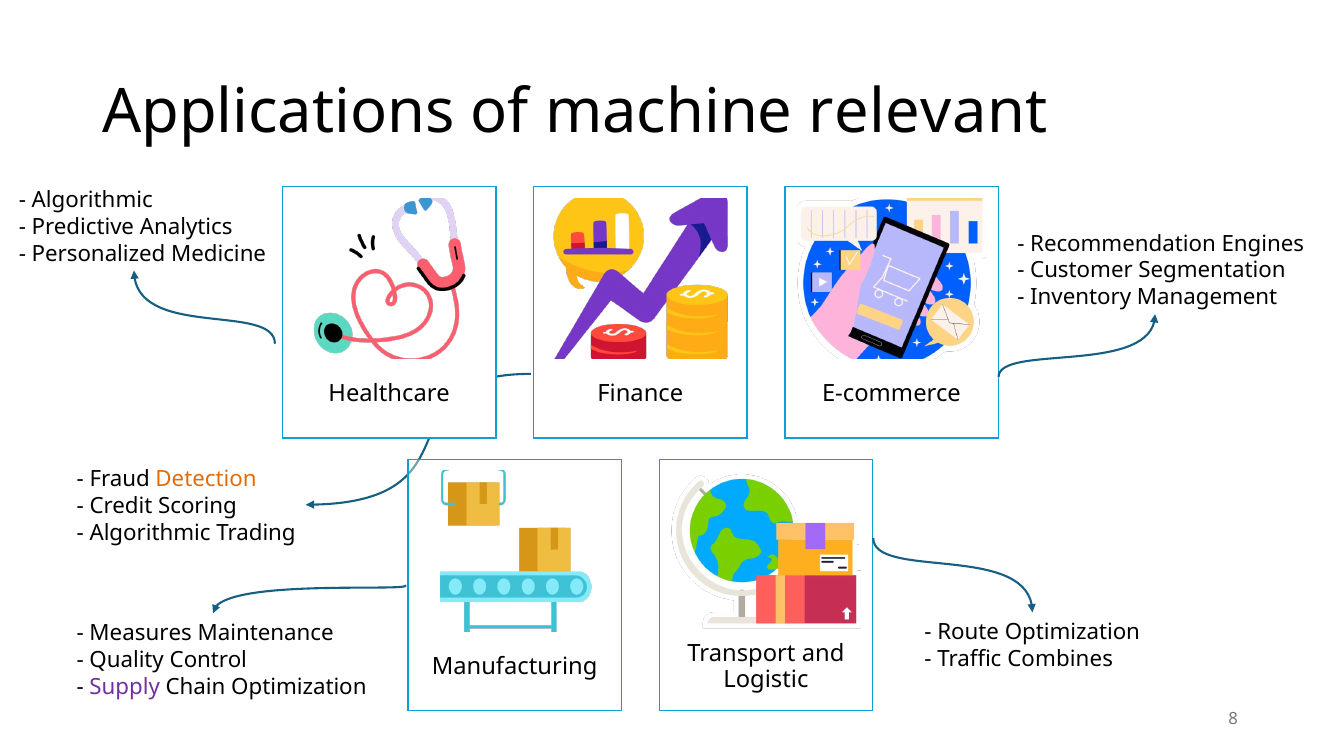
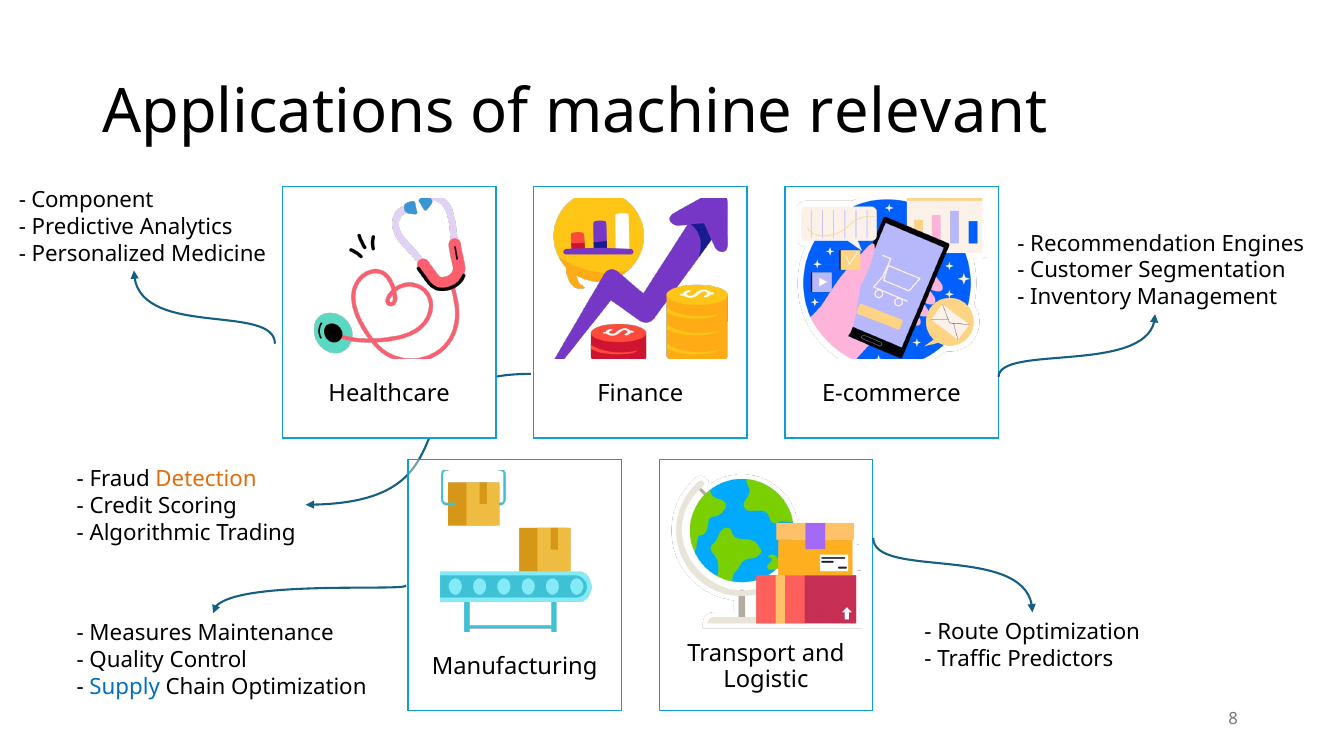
Algorithmic at (92, 200): Algorithmic -> Component
Combines: Combines -> Predictors
Supply colour: purple -> blue
